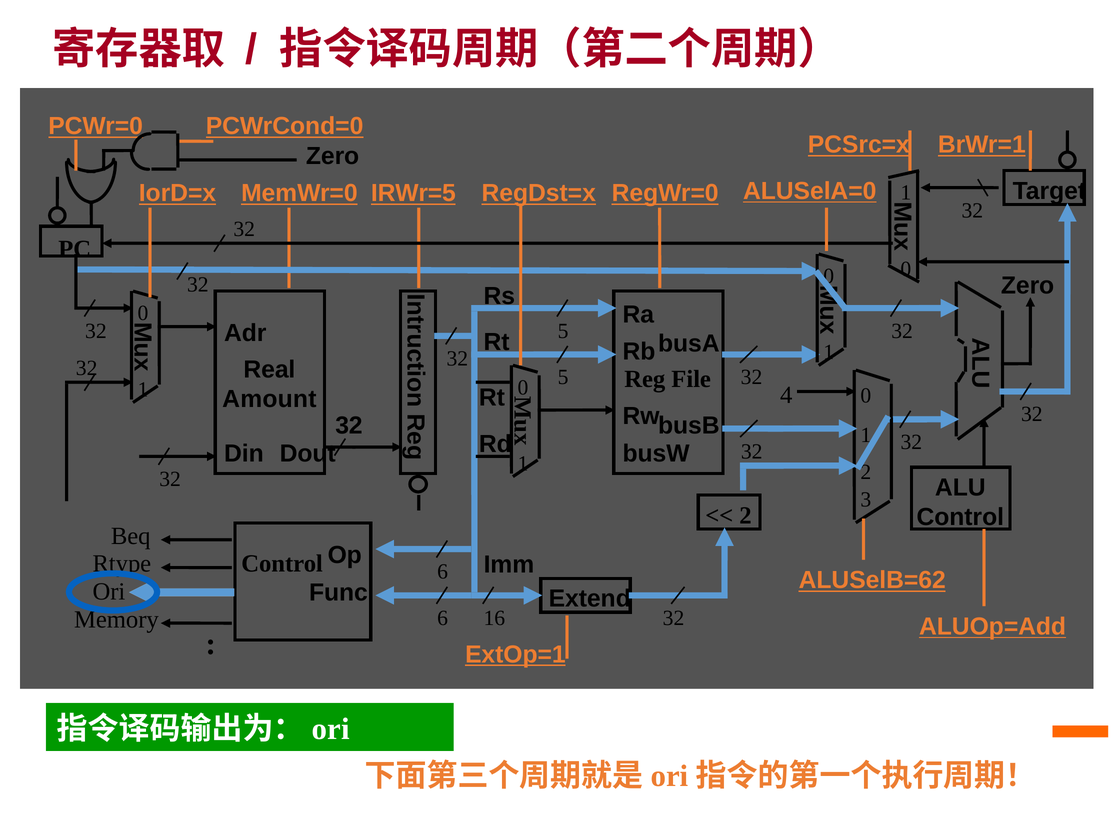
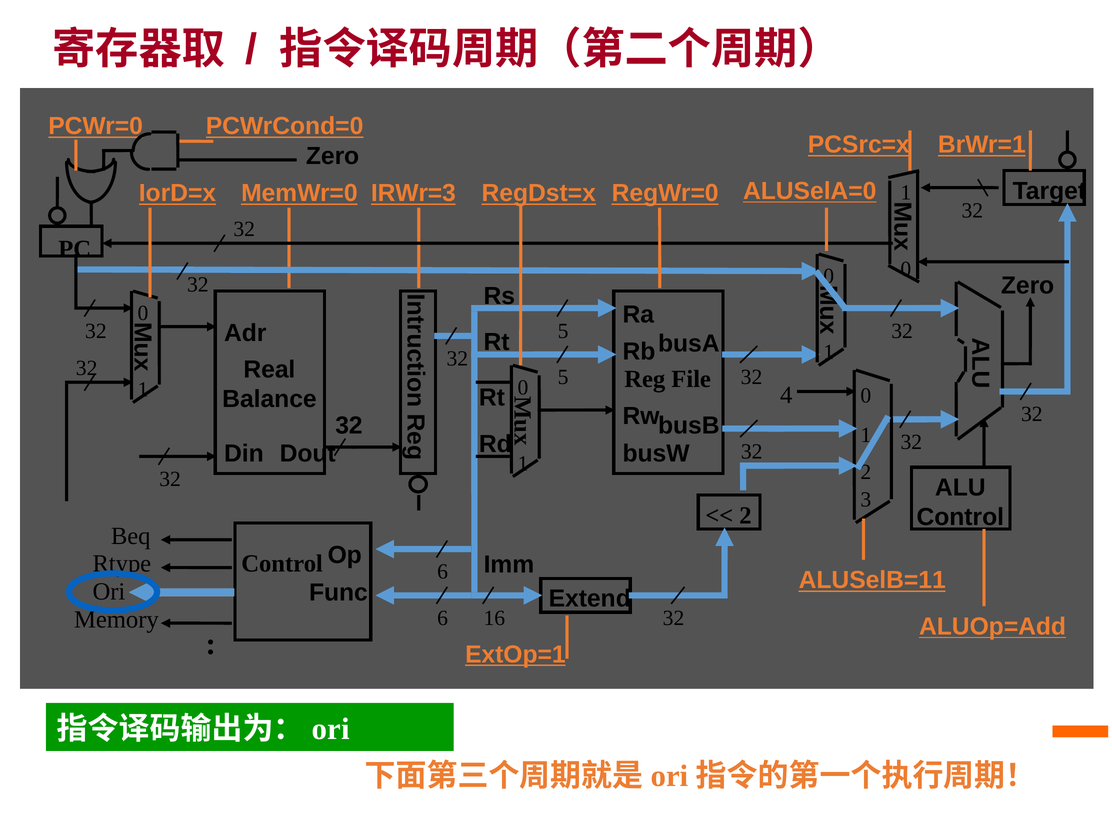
IRWr=5: IRWr=5 -> IRWr=3
Amount: Amount -> Balance
ALUSelB=62: ALUSelB=62 -> ALUSelB=11
